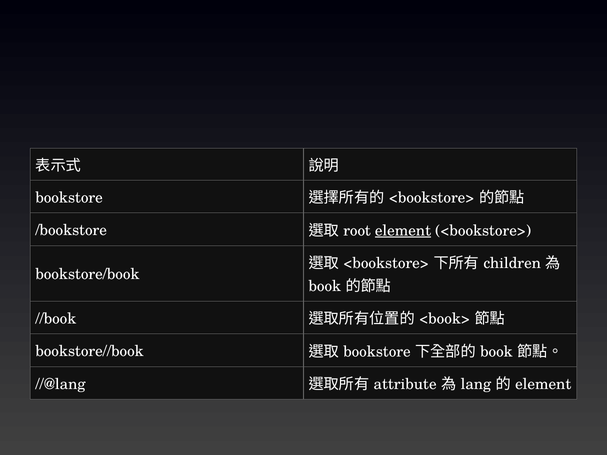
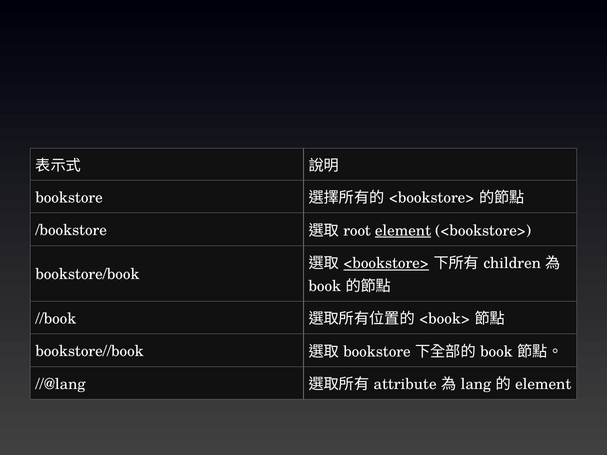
<bookstore> at (386, 263) underline: none -> present
